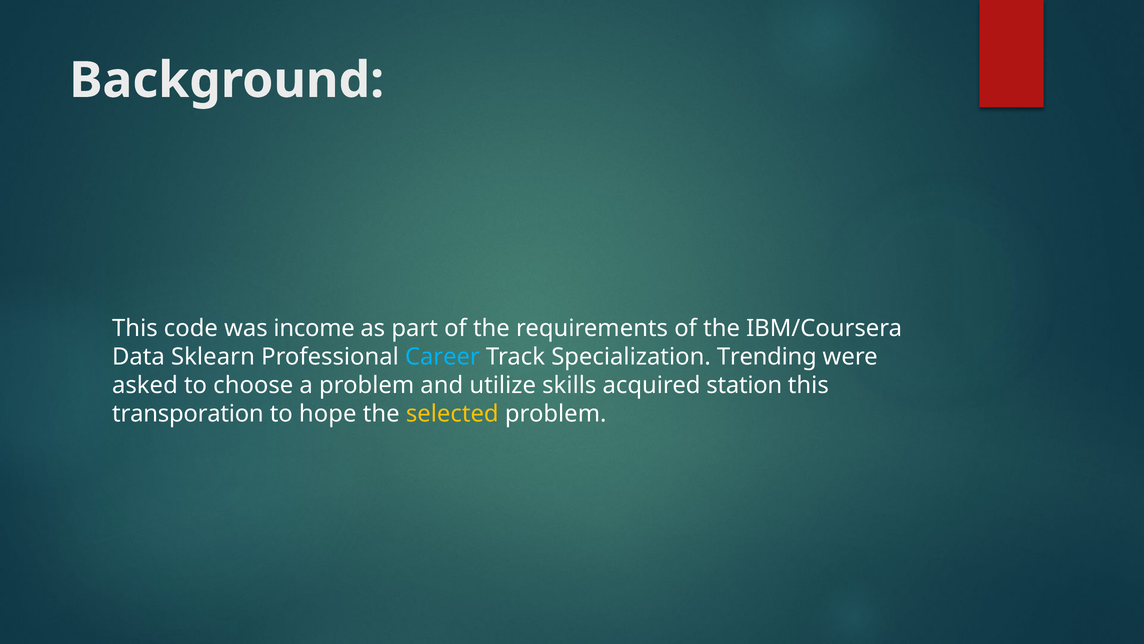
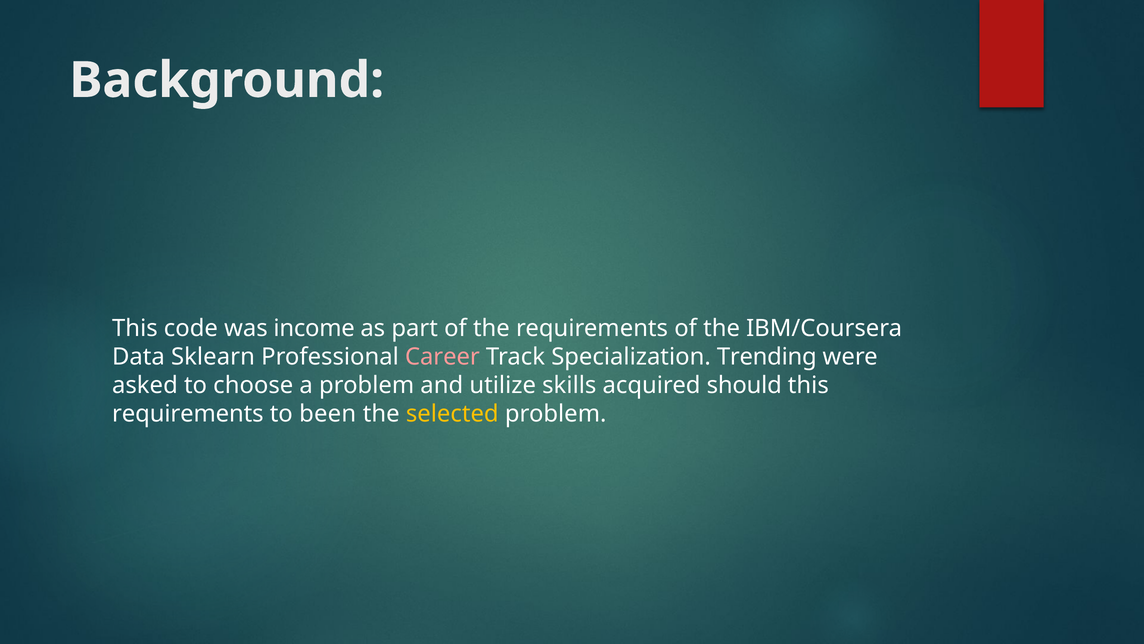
Career colour: light blue -> pink
station: station -> should
transporation at (188, 414): transporation -> requirements
hope: hope -> been
